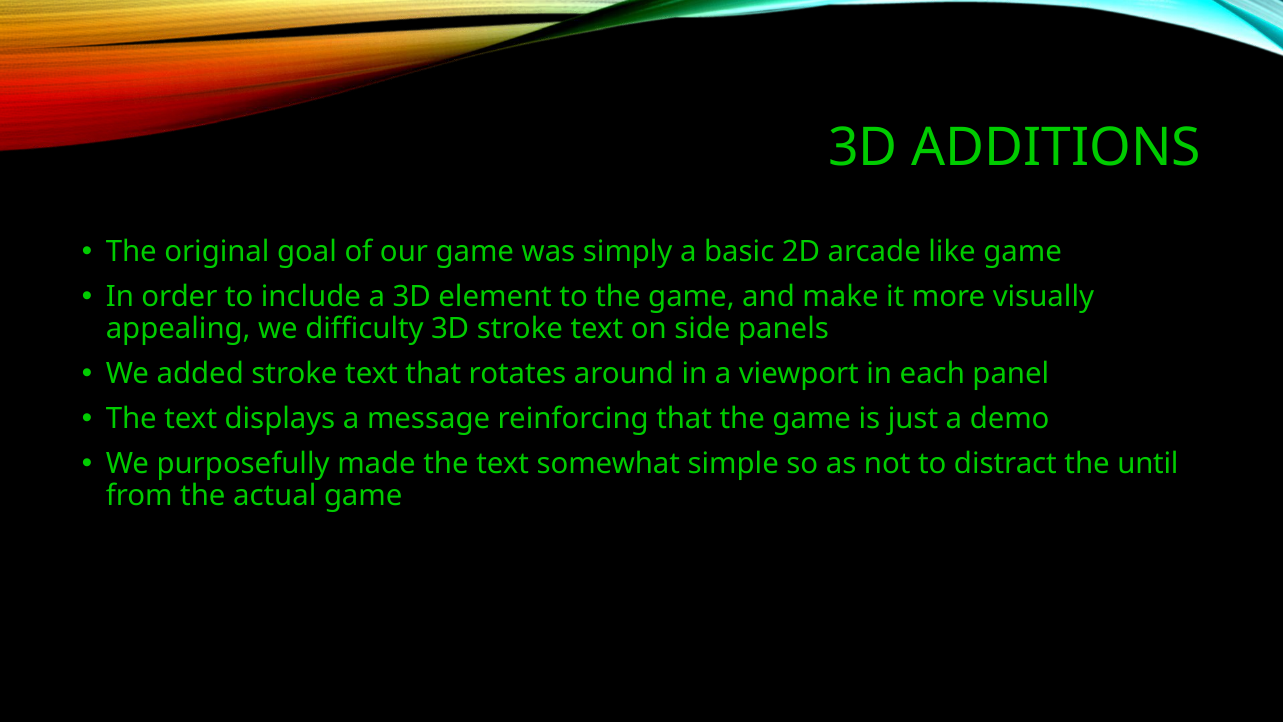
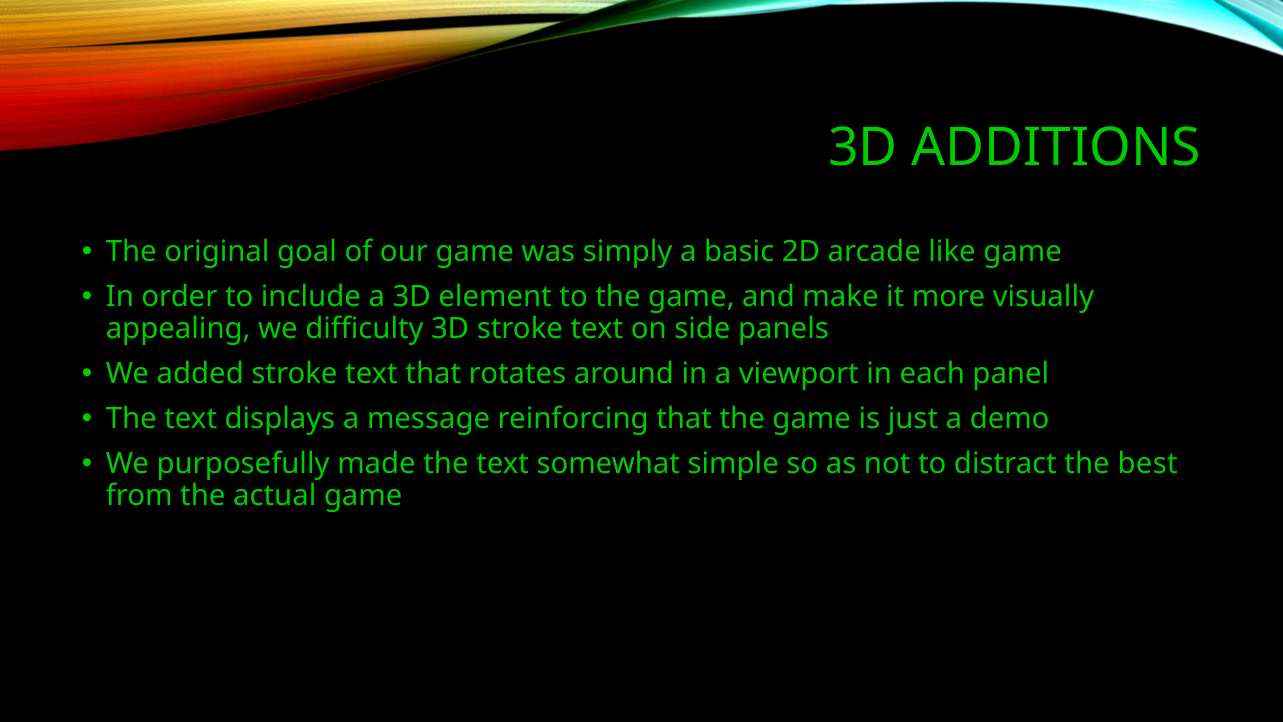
until: until -> best
